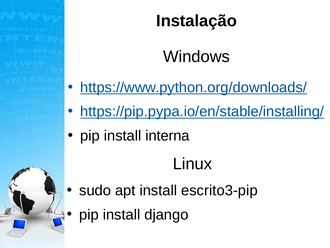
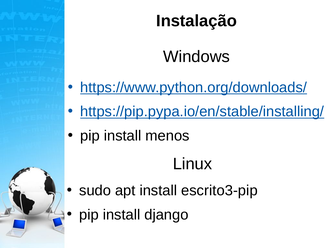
interna: interna -> menos
